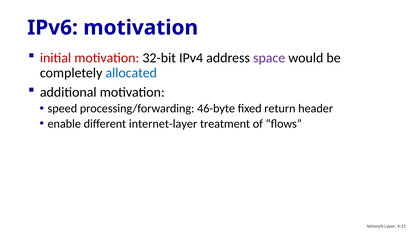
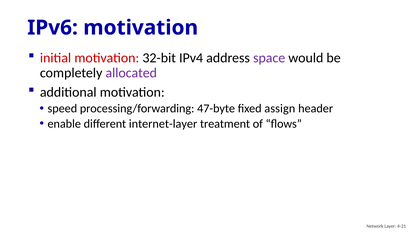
allocated colour: blue -> purple
46-byte: 46-byte -> 47-byte
return: return -> assign
